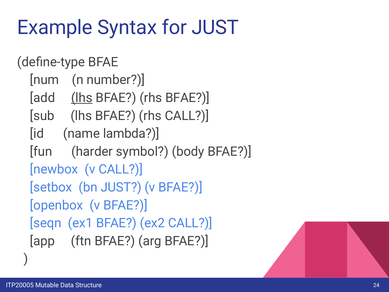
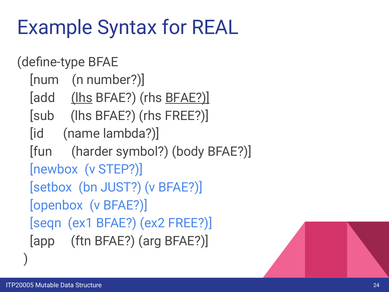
for JUST: JUST -> REAL
BFAE at (187, 98) underline: none -> present
rhs CALL: CALL -> FREE
v CALL: CALL -> STEP
ex2 CALL: CALL -> FREE
